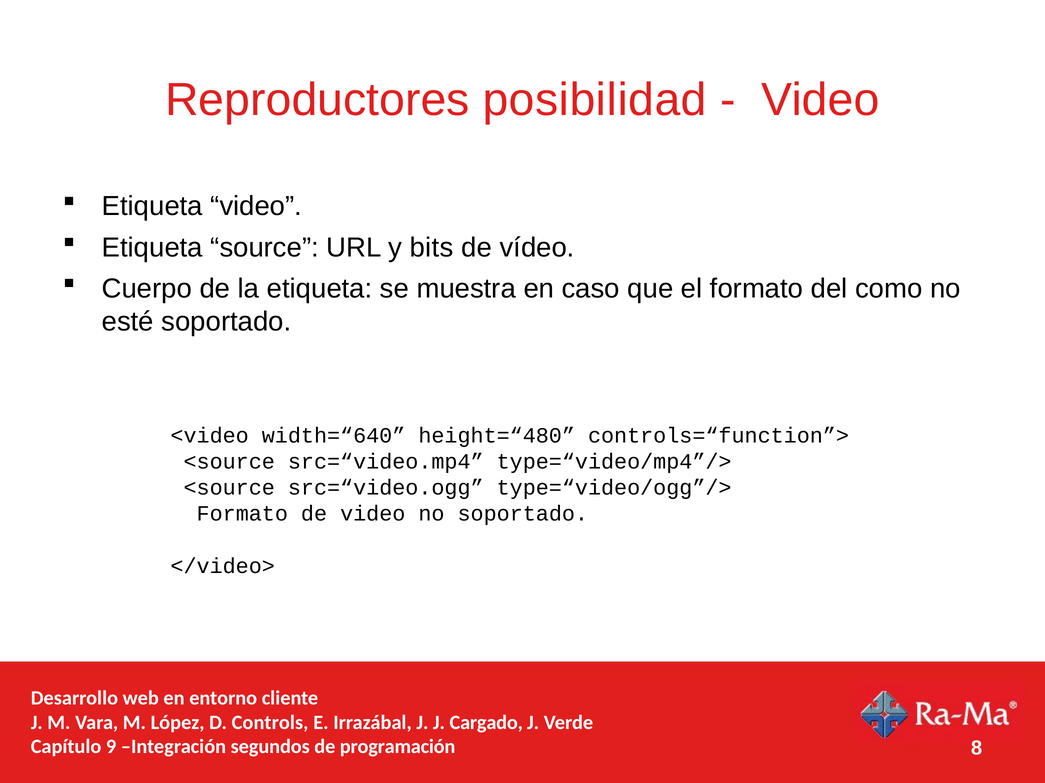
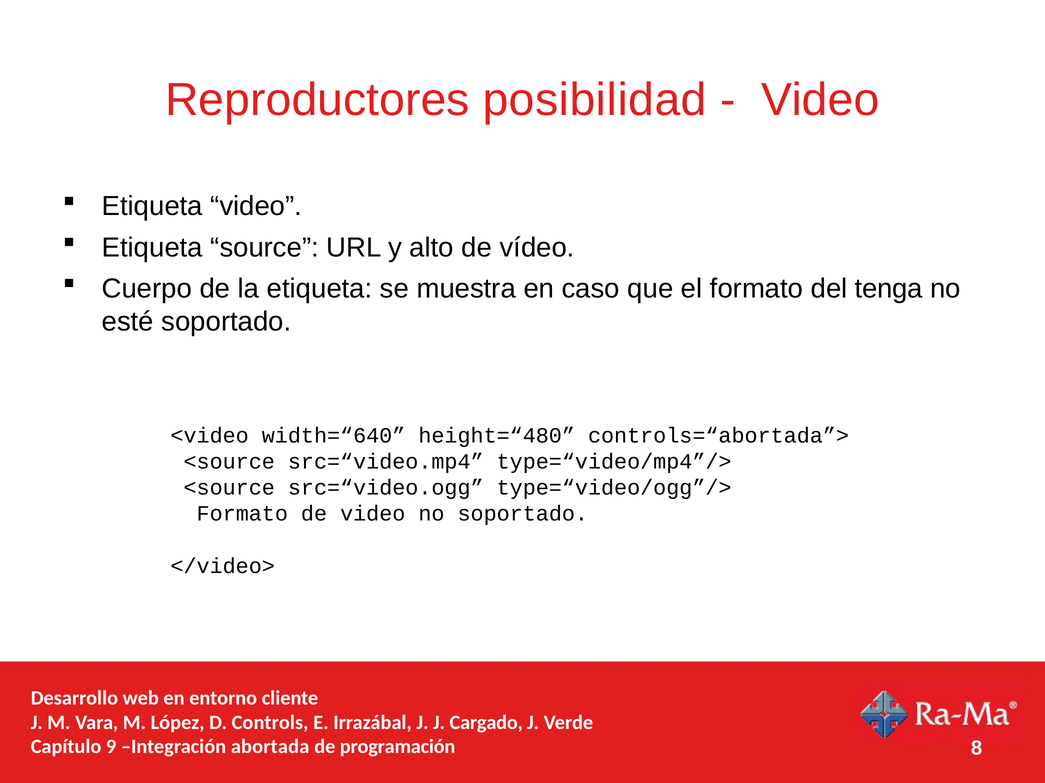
bits: bits -> alto
como: como -> tenga
controls=“function”>: controls=“function”> -> controls=“abortada”>
segundos: segundos -> abortada
